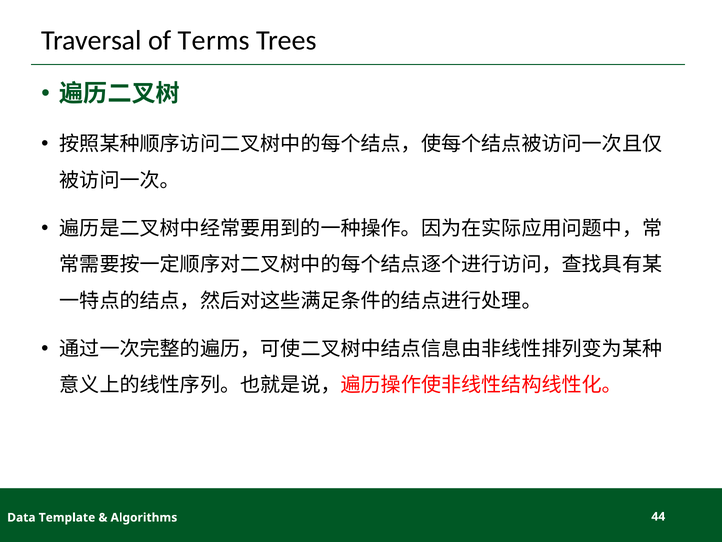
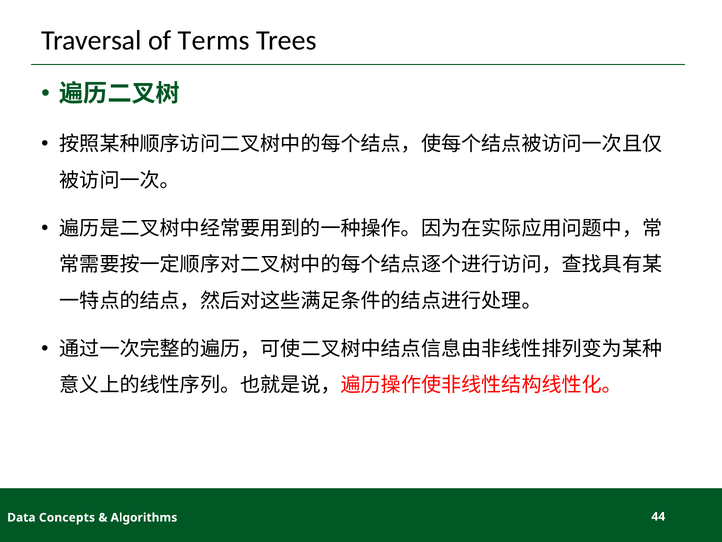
Template: Template -> Concepts
